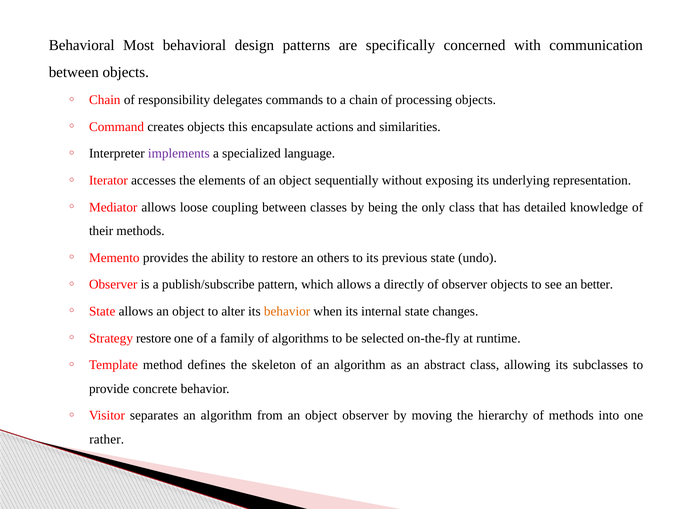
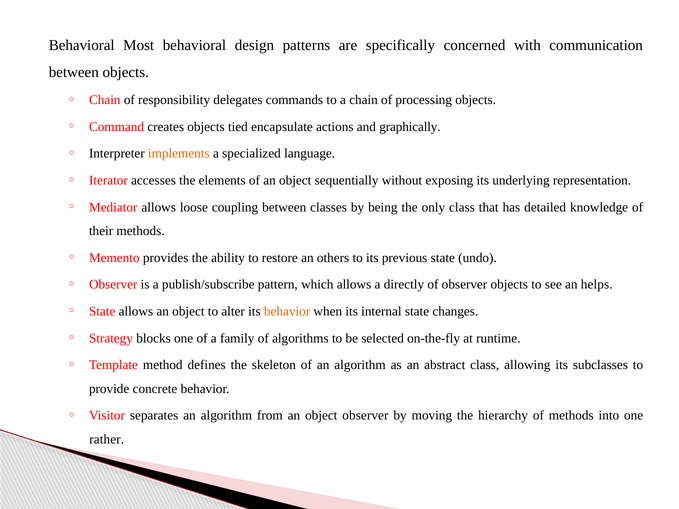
this: this -> tied
similarities: similarities -> graphically
implements colour: purple -> orange
better: better -> helps
Strategy restore: restore -> blocks
